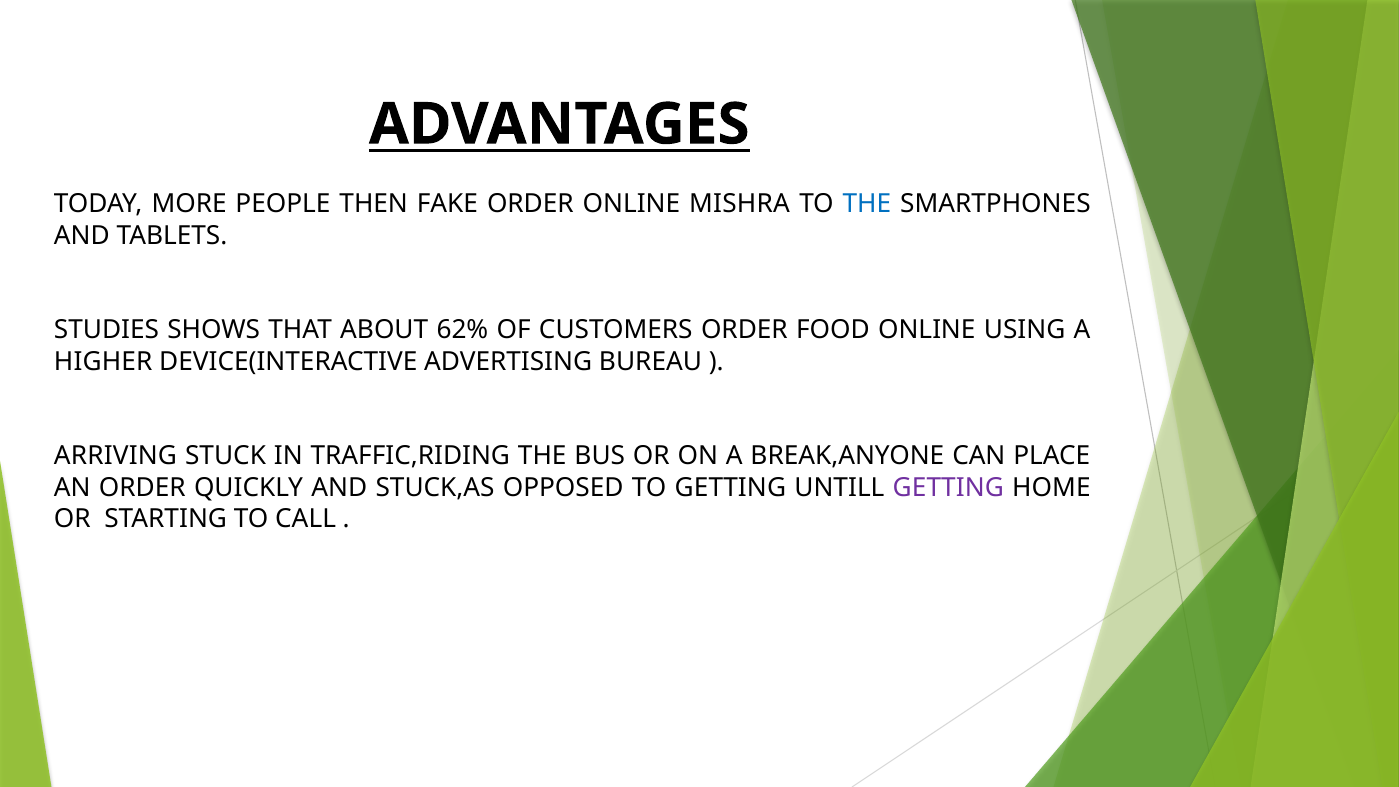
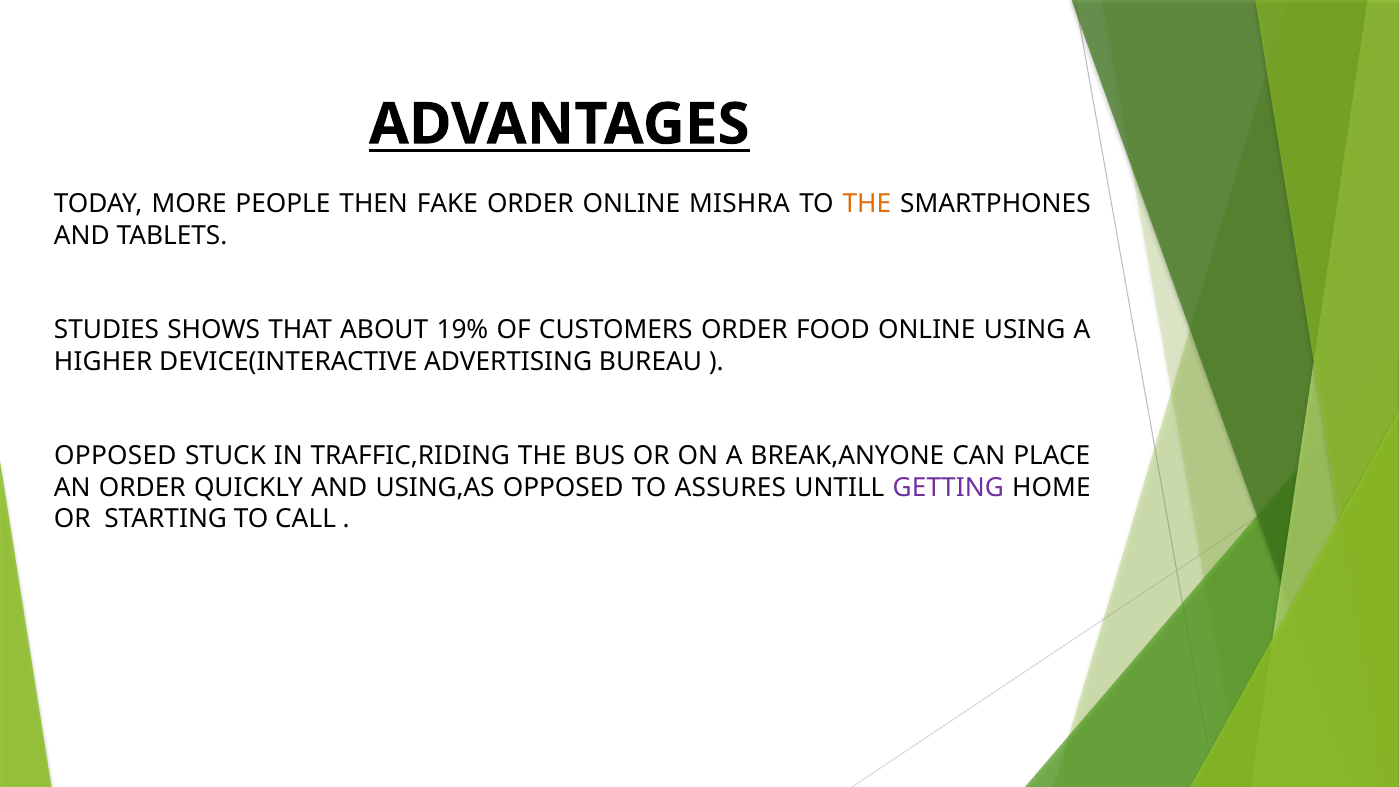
THE at (867, 204) colour: blue -> orange
62%: 62% -> 19%
ARRIVING at (115, 456): ARRIVING -> OPPOSED
STUCK,AS: STUCK,AS -> USING,AS
TO GETTING: GETTING -> ASSURES
